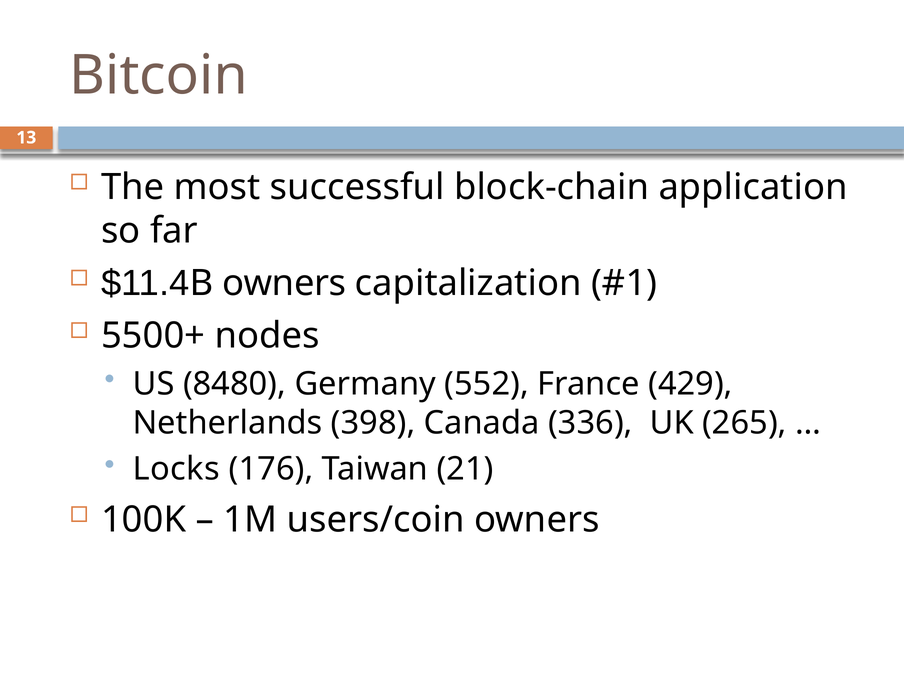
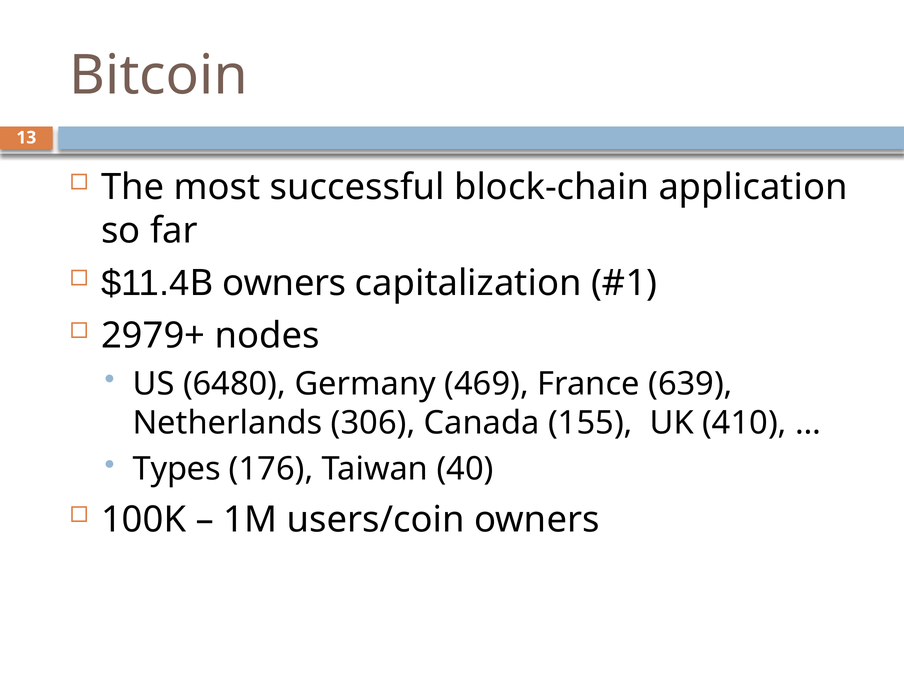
5500+: 5500+ -> 2979+
8480: 8480 -> 6480
552: 552 -> 469
429: 429 -> 639
398: 398 -> 306
336: 336 -> 155
265: 265 -> 410
Locks: Locks -> Types
21: 21 -> 40
